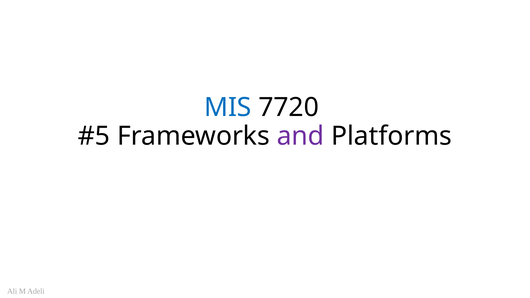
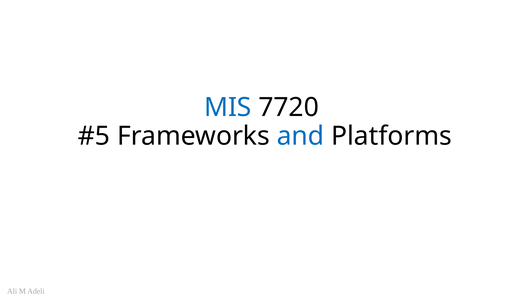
and colour: purple -> blue
